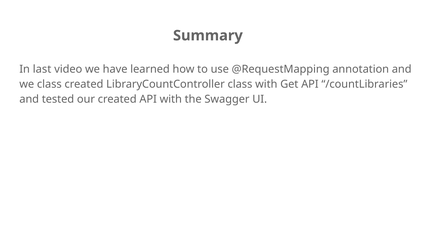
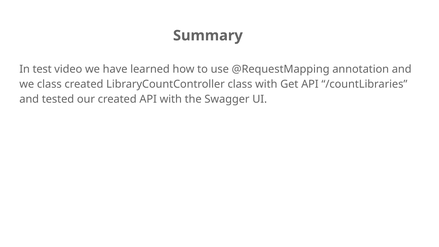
last: last -> test
